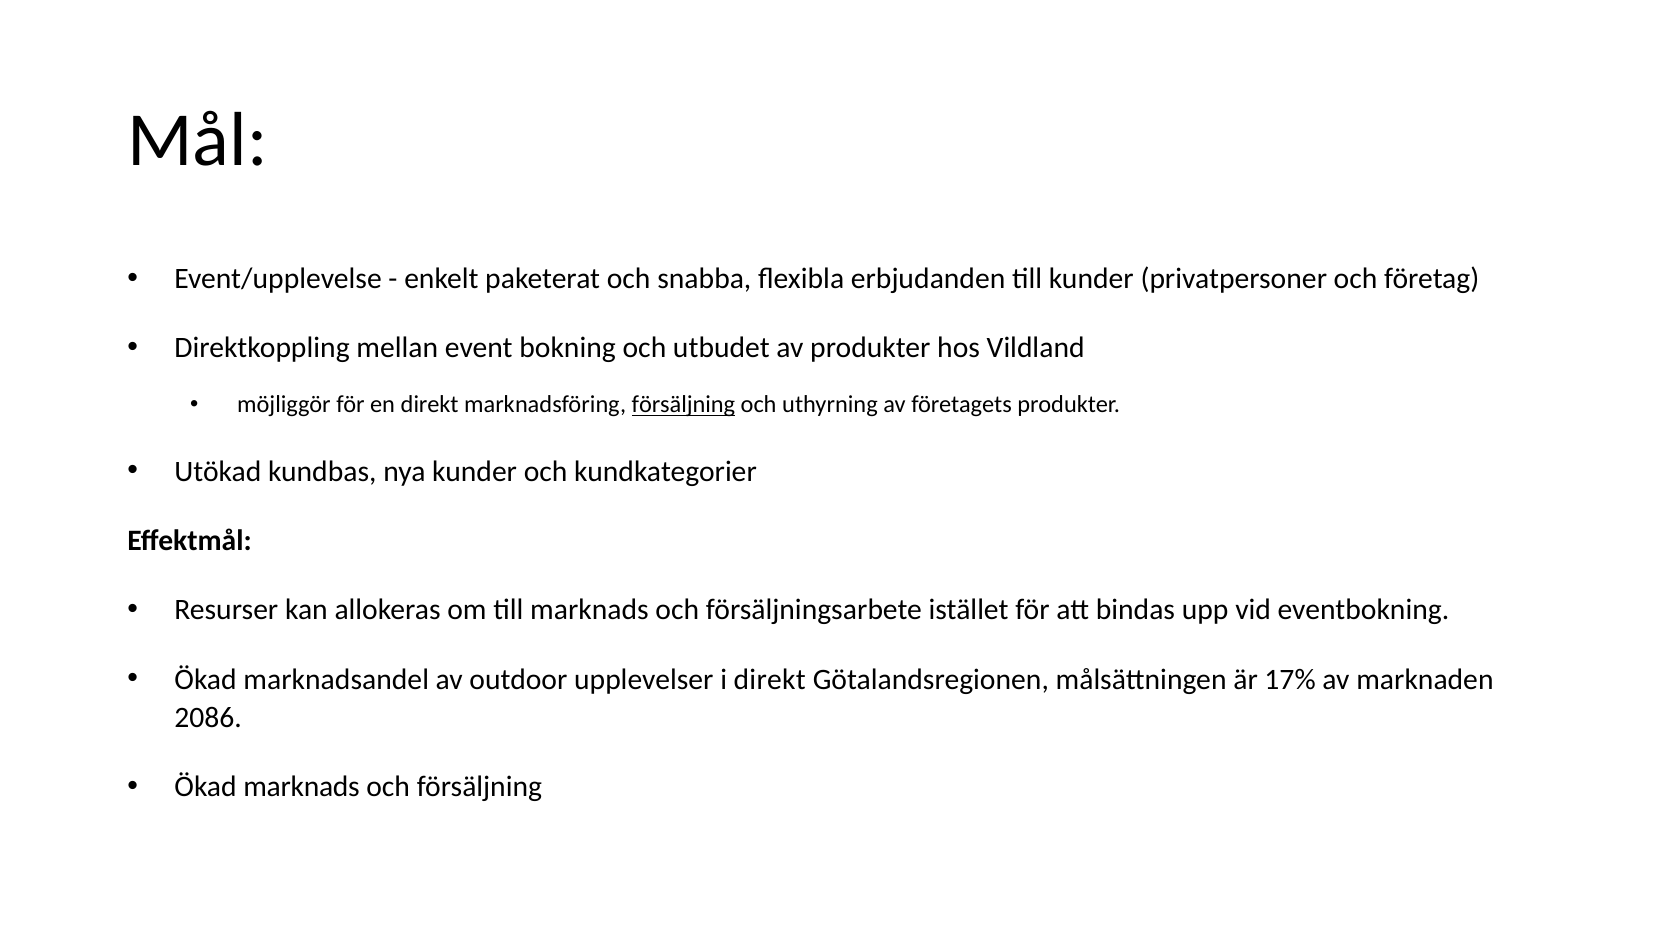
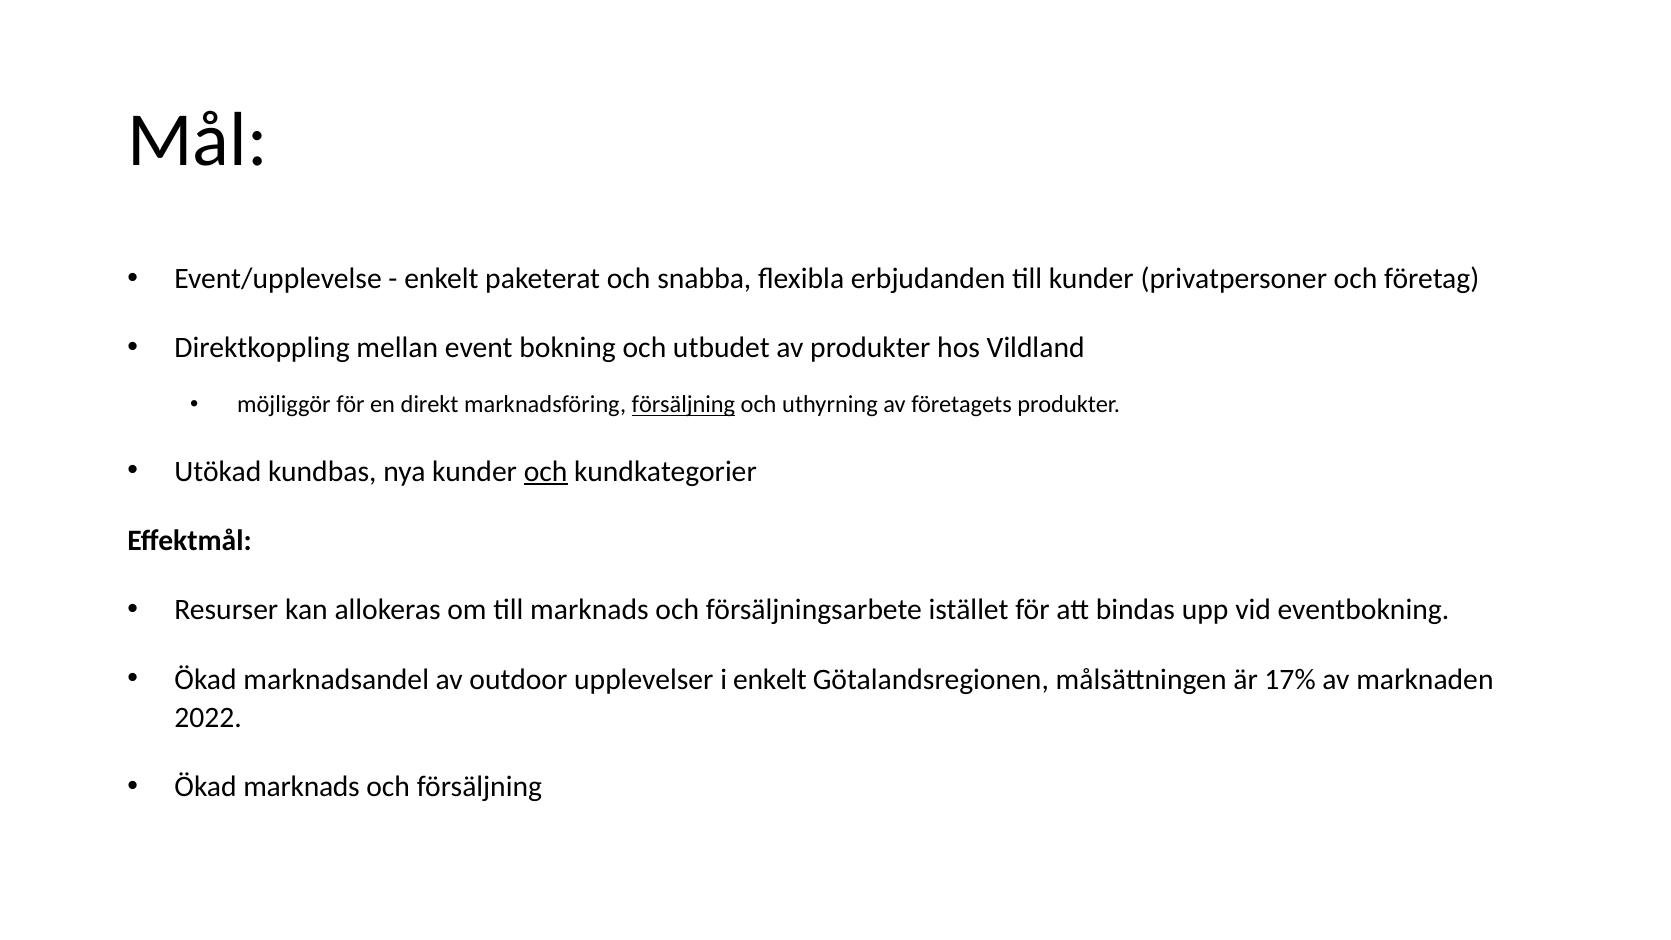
och at (546, 471) underline: none -> present
i direkt: direkt -> enkelt
2086: 2086 -> 2022
